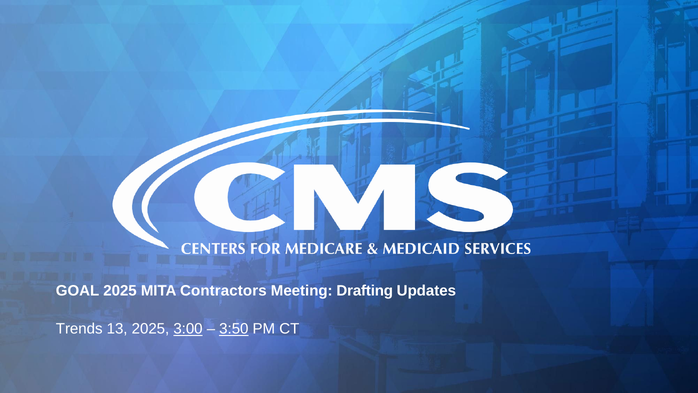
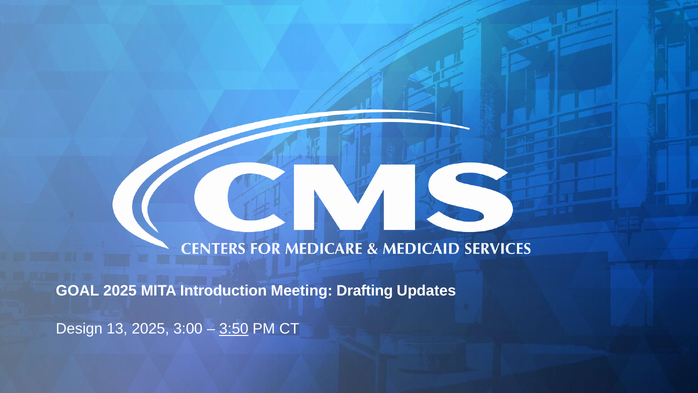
Contractors: Contractors -> Introduction
Trends: Trends -> Design
3:00 underline: present -> none
